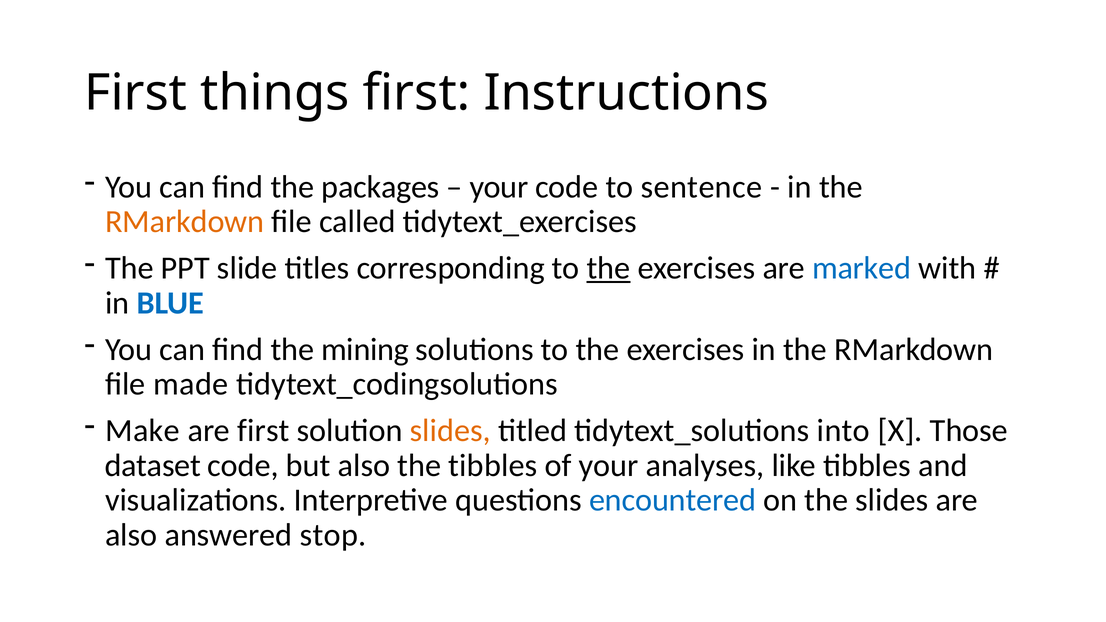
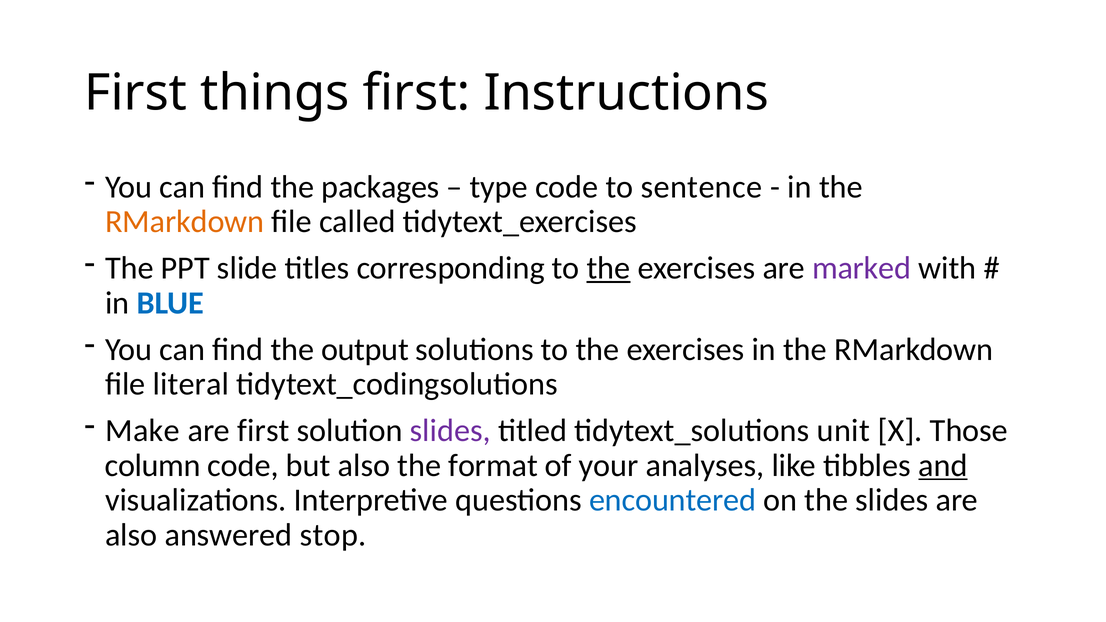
your at (499, 187): your -> type
marked colour: blue -> purple
mining: mining -> output
made: made -> literal
slides at (450, 431) colour: orange -> purple
into: into -> unit
dataset: dataset -> column
the tibbles: tibbles -> format
and underline: none -> present
